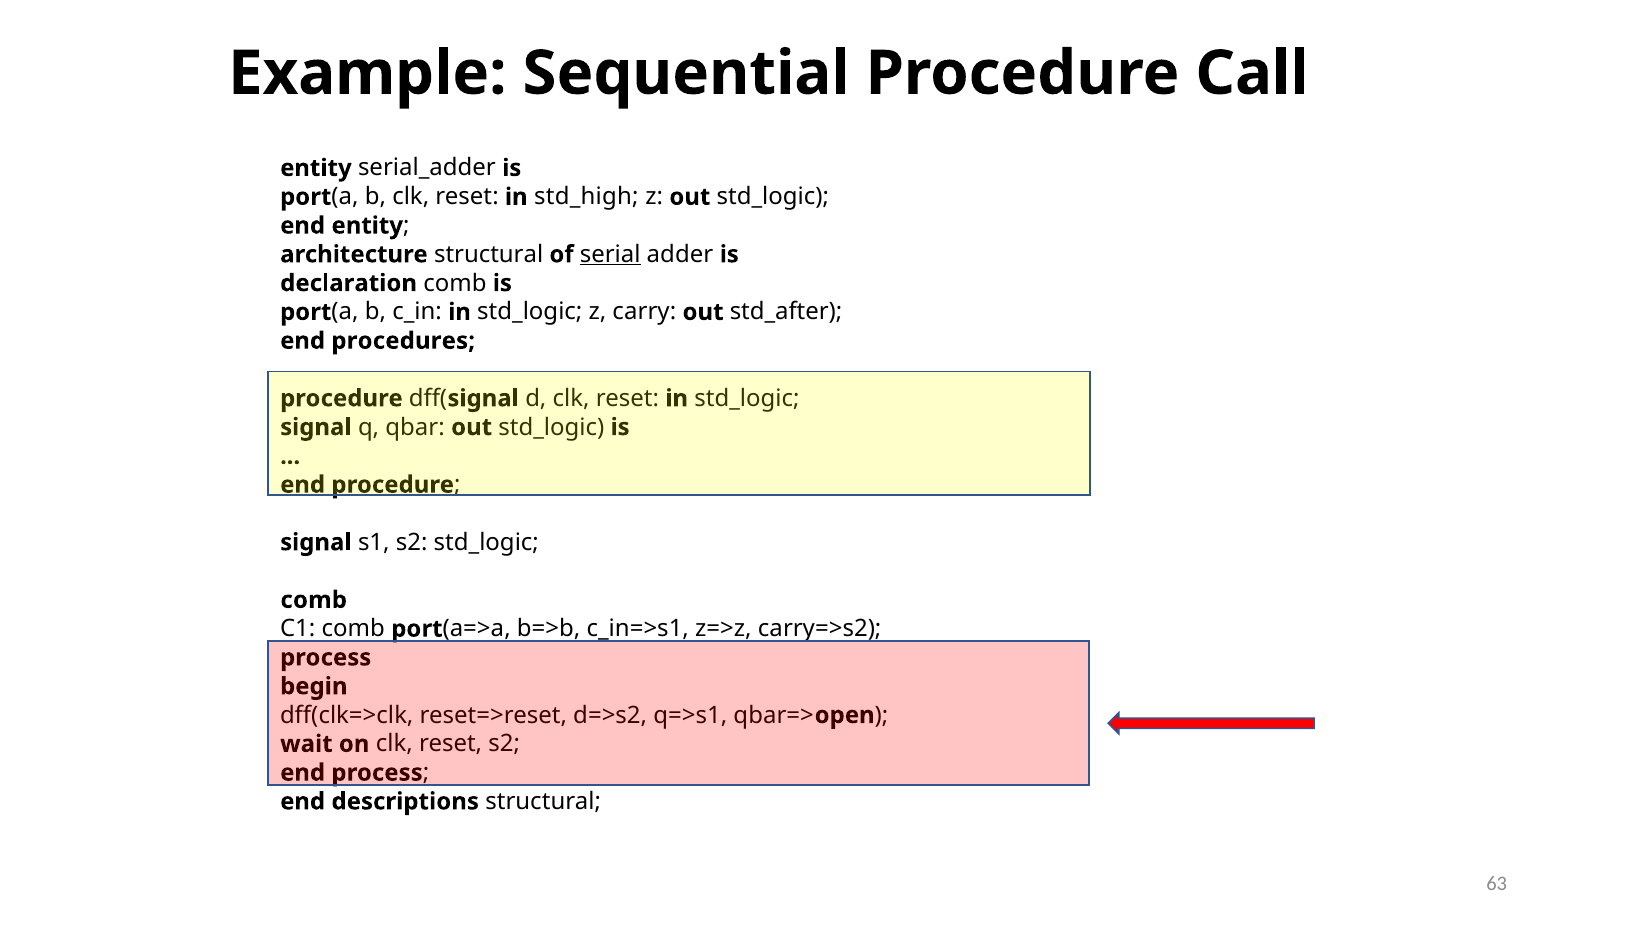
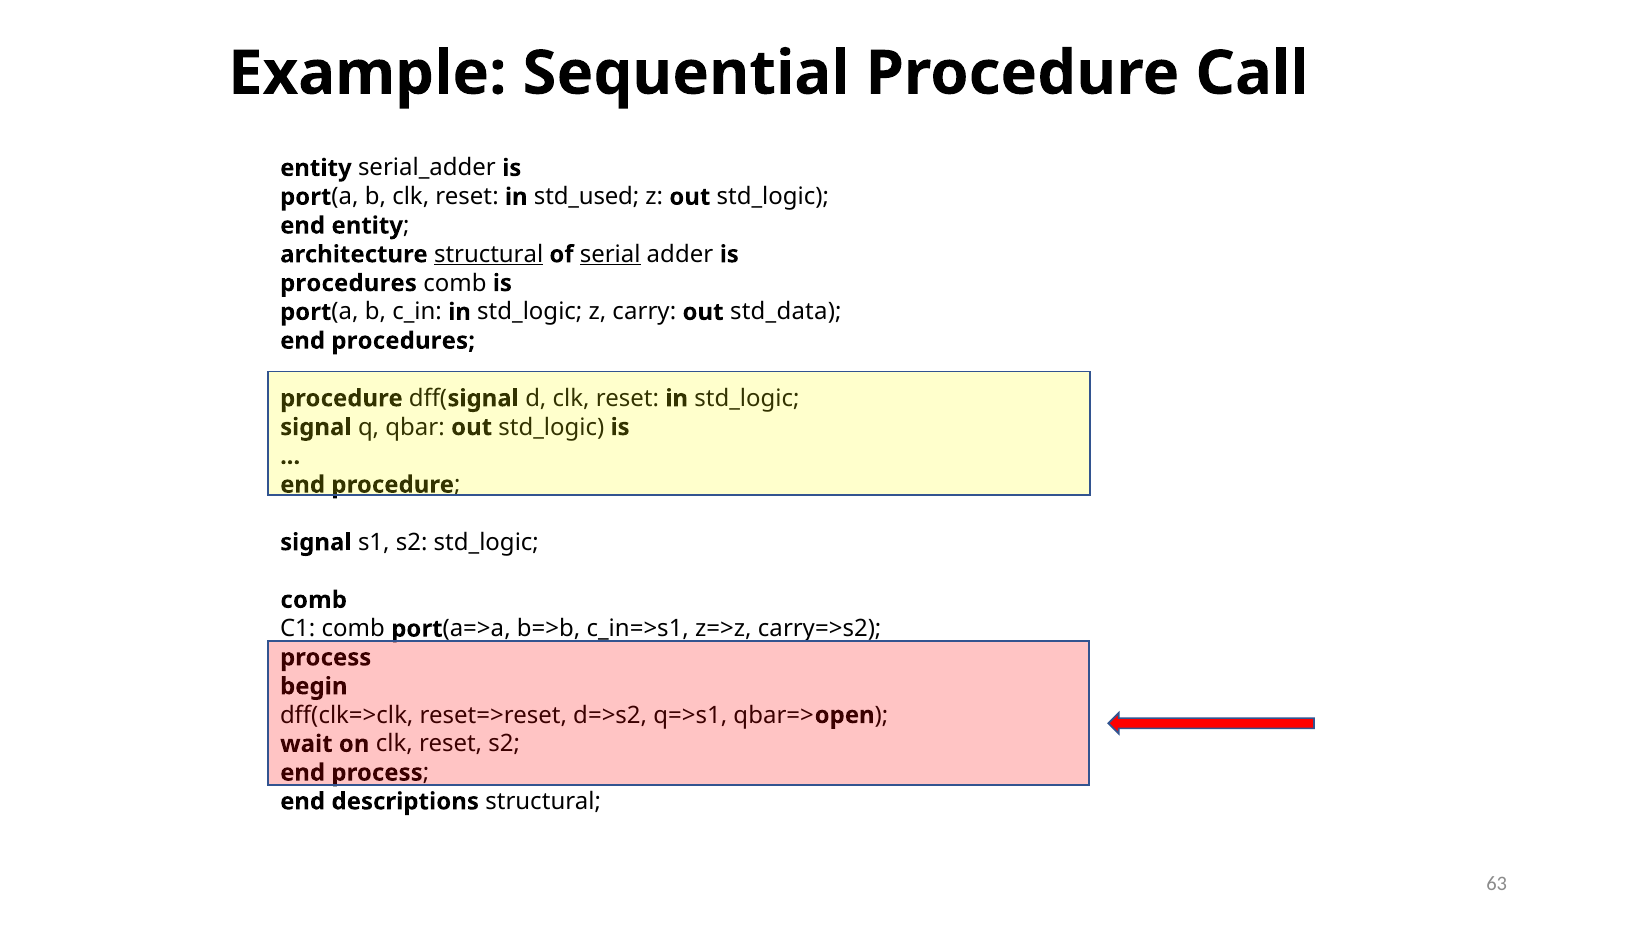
std_high: std_high -> std_used
structural at (489, 254) underline: none -> present
declaration at (349, 283): declaration -> procedures
std_after: std_after -> std_data
